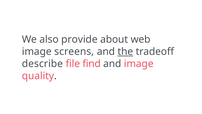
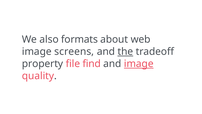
provide: provide -> formats
describe: describe -> property
image at (139, 64) underline: none -> present
